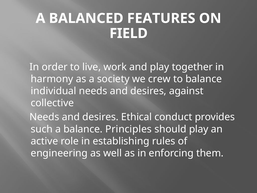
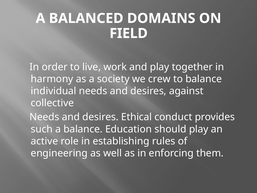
FEATURES: FEATURES -> DOMAINS
Principles: Principles -> Education
